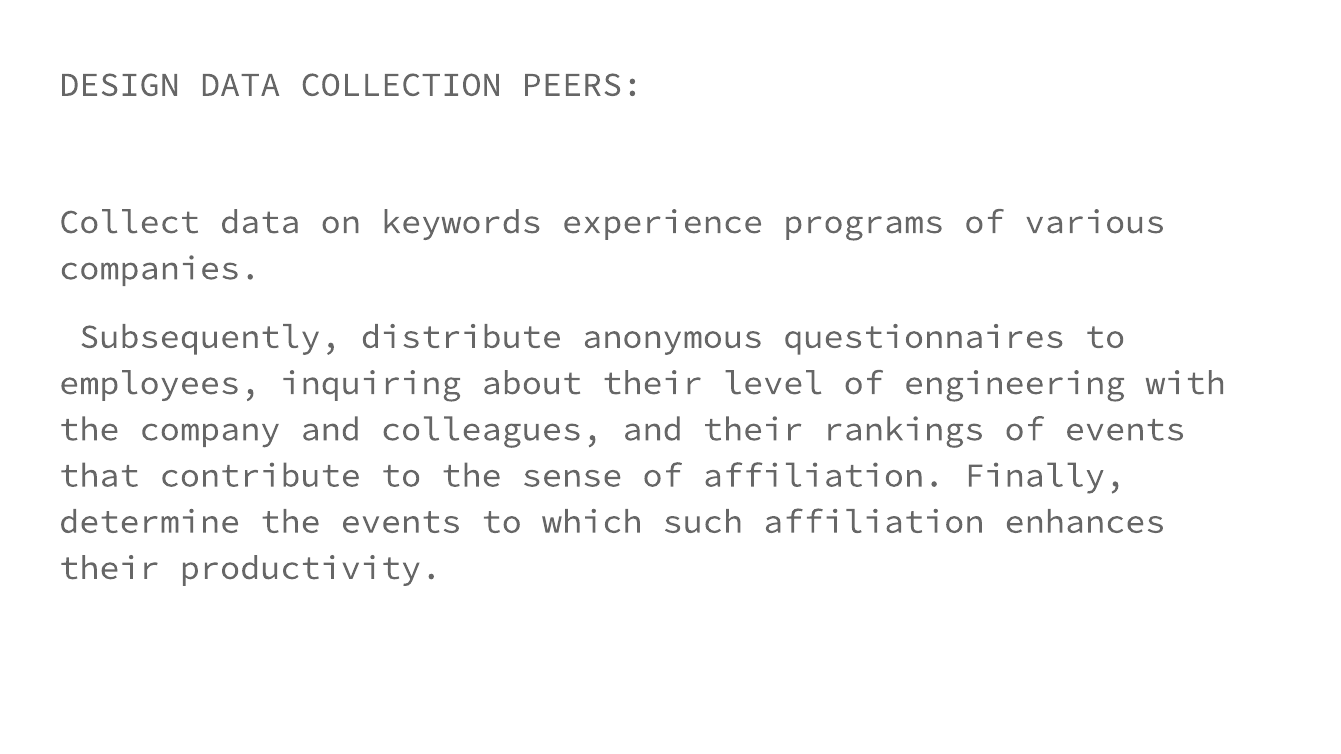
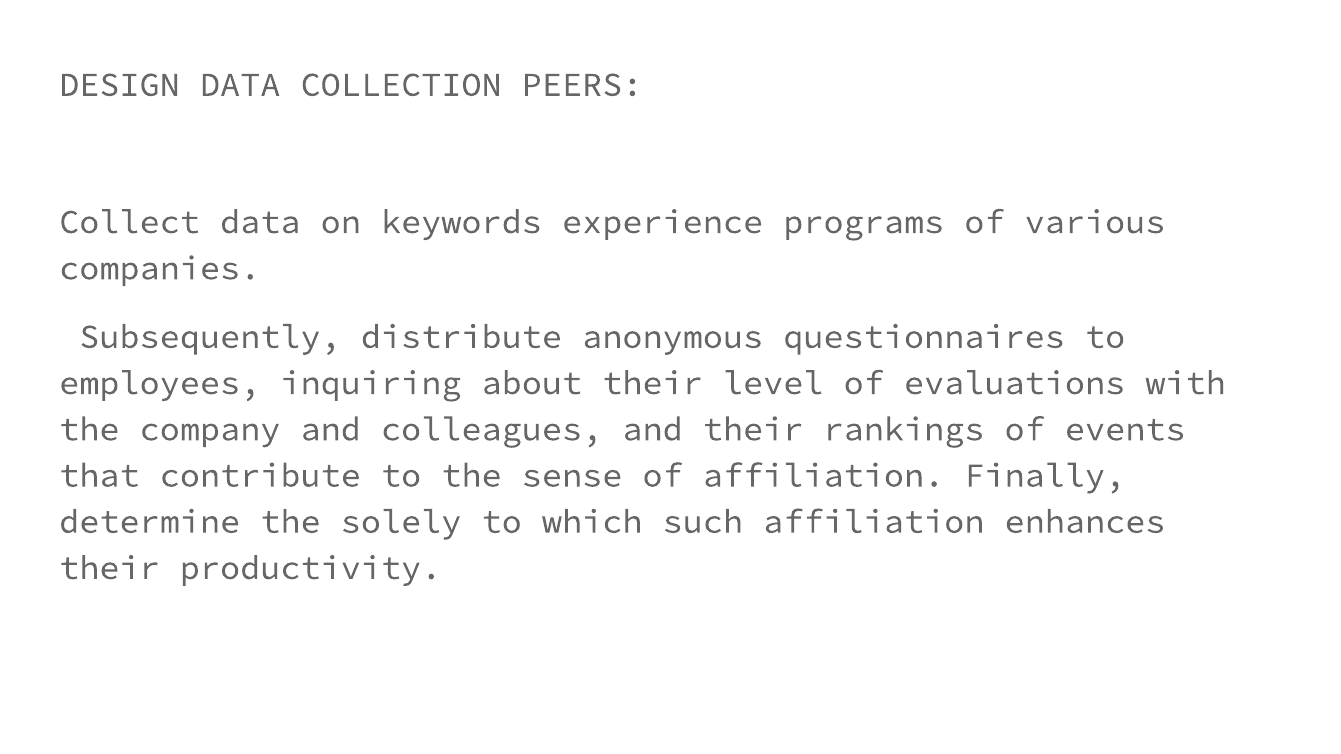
engineering: engineering -> evaluations
the events: events -> solely
